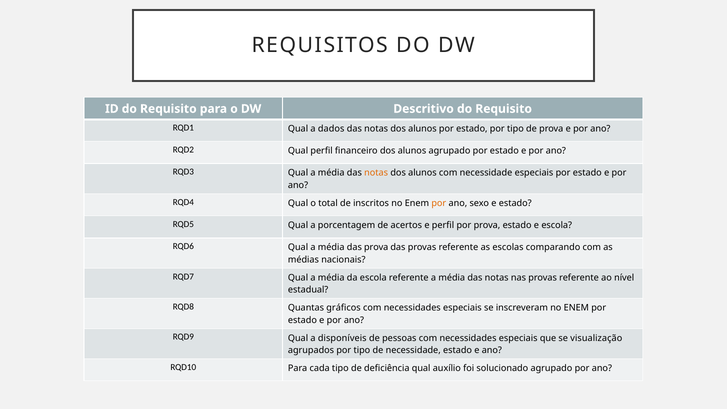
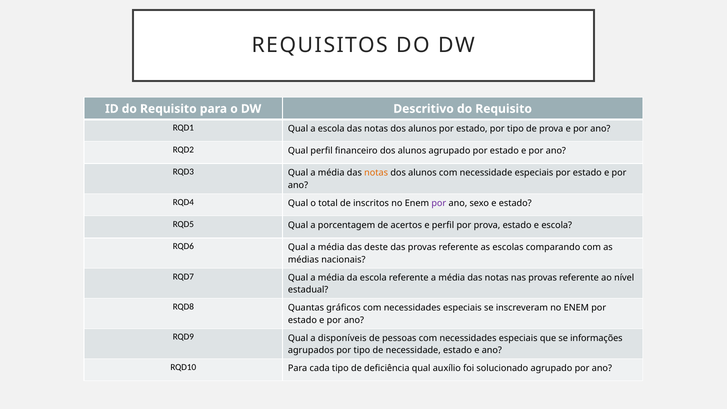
a dados: dados -> escola
por at (439, 203) colour: orange -> purple
das prova: prova -> deste
visualização: visualização -> informações
